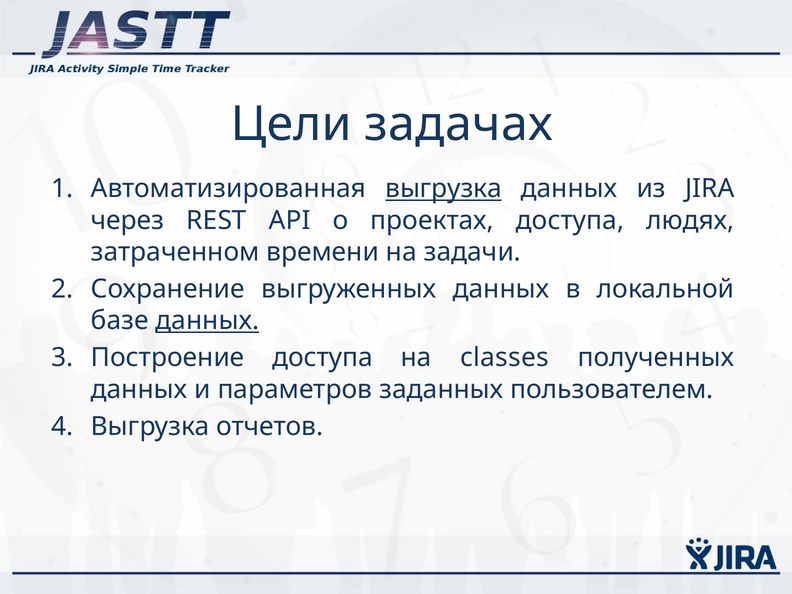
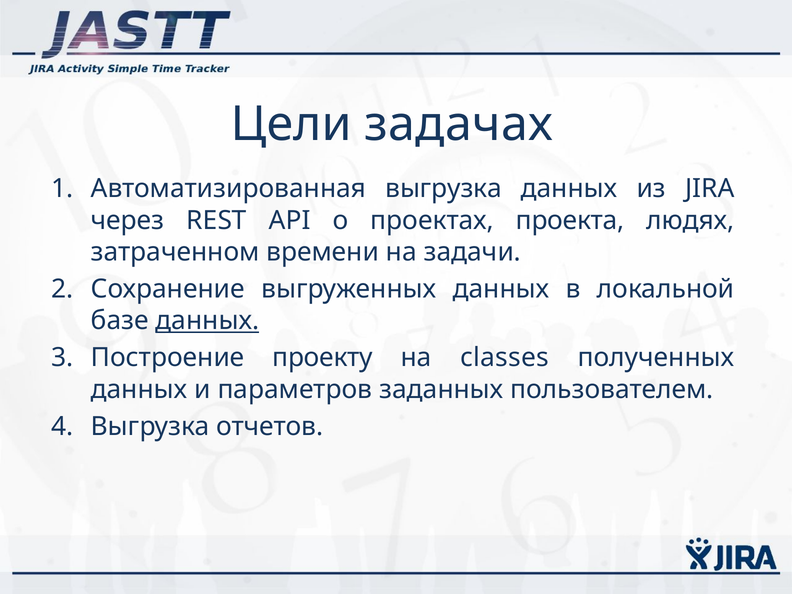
выгрузка at (444, 189) underline: present -> none
проектах доступа: доступа -> проекта
Построение доступа: доступа -> проекту
